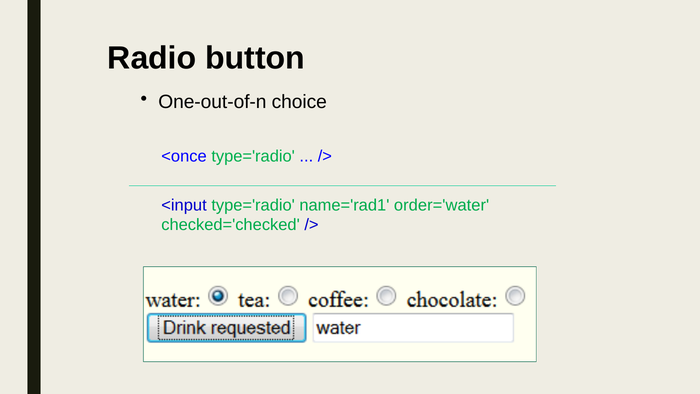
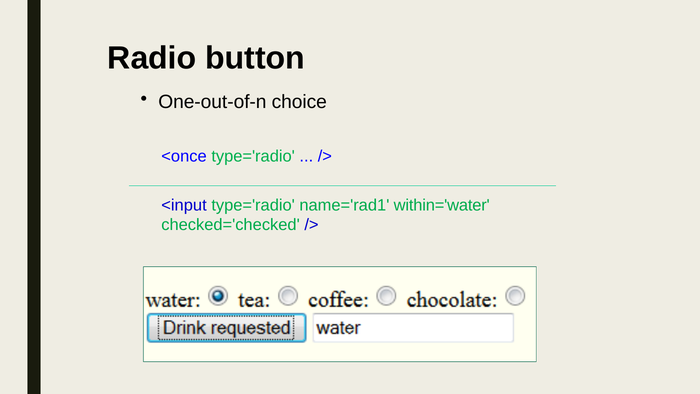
order='water: order='water -> within='water
